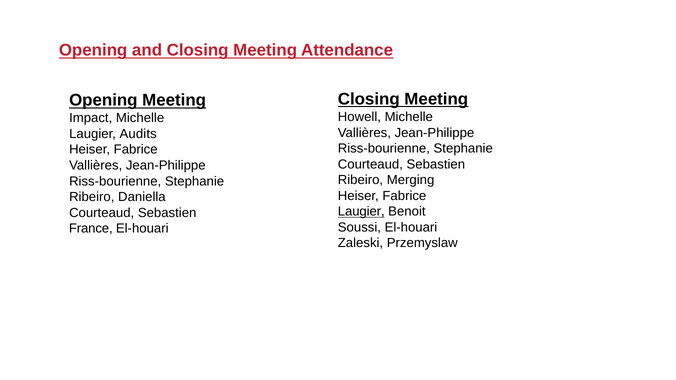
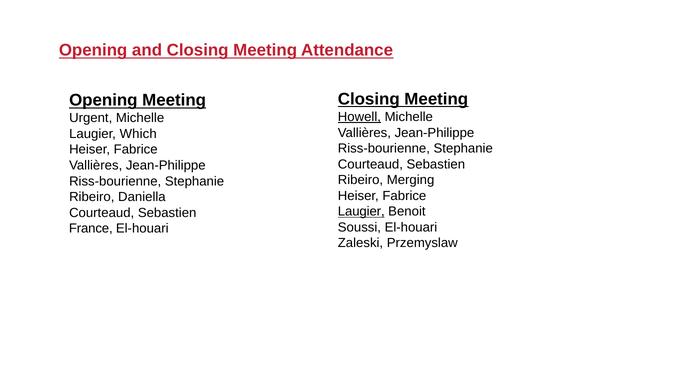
Howell underline: none -> present
Impact: Impact -> Urgent
Audits: Audits -> Which
